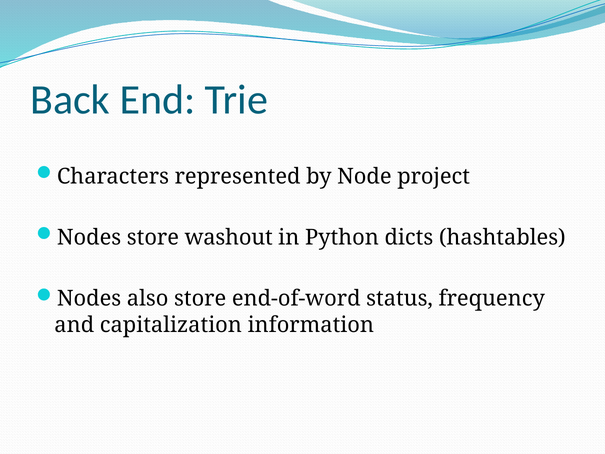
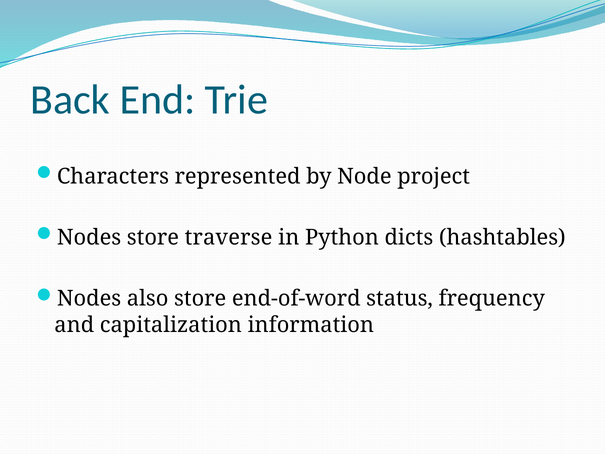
washout: washout -> traverse
